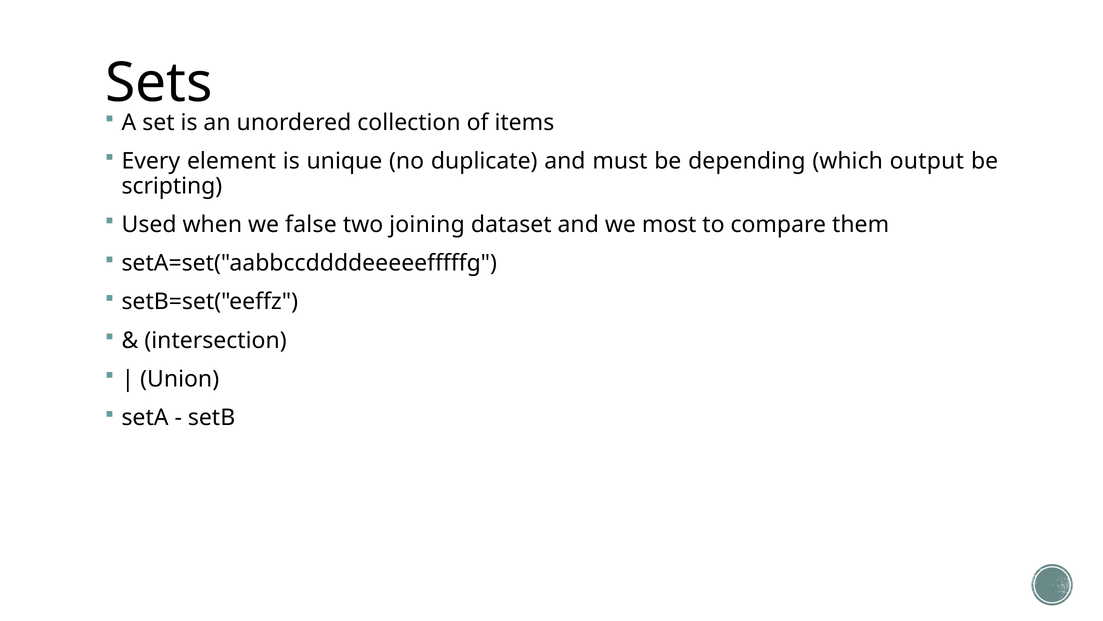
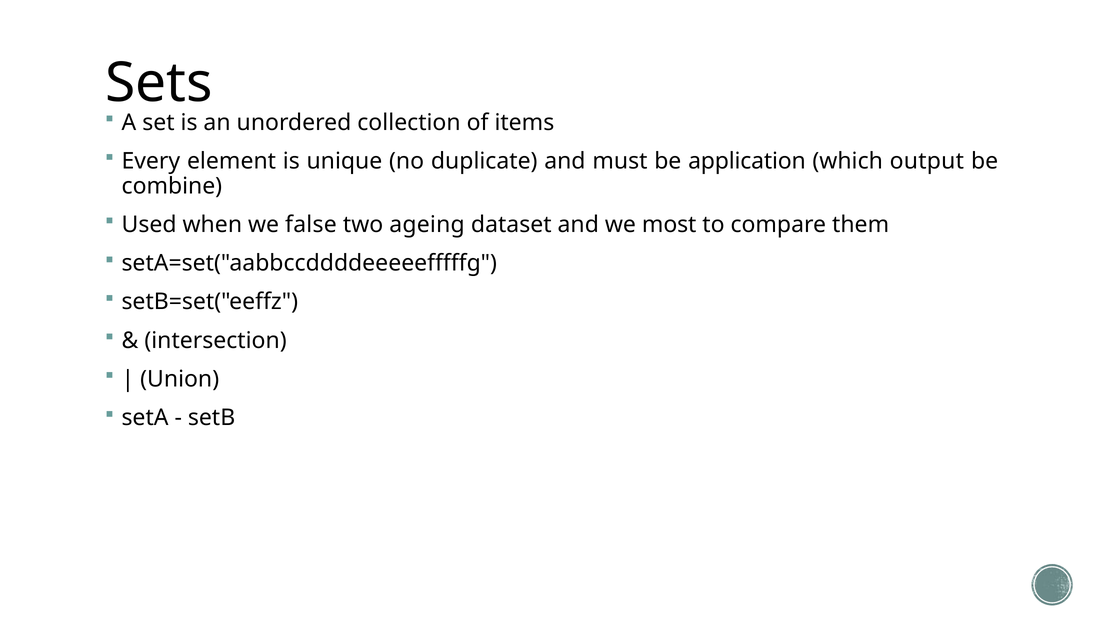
depending: depending -> application
scripting: scripting -> combine
joining: joining -> ageing
